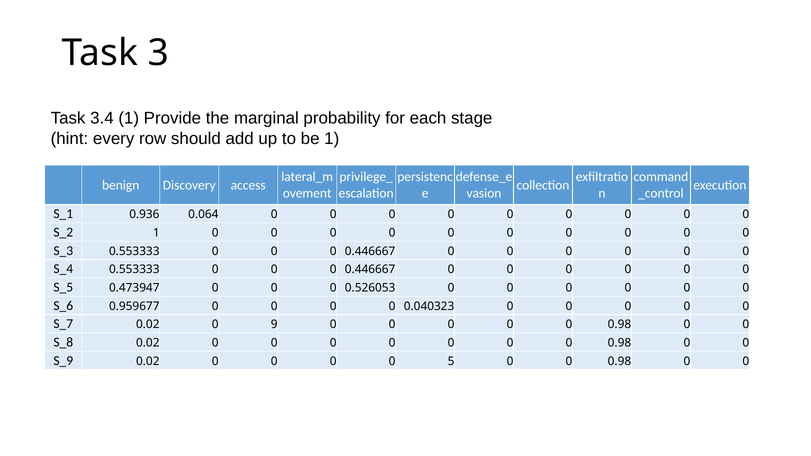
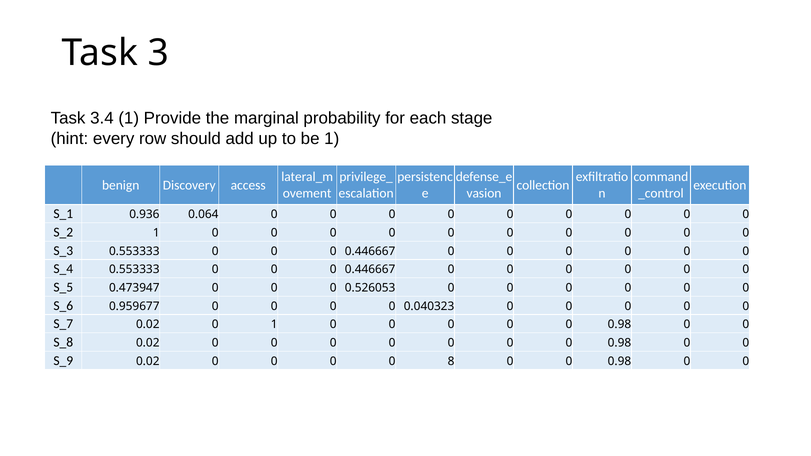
0 9: 9 -> 1
5: 5 -> 8
